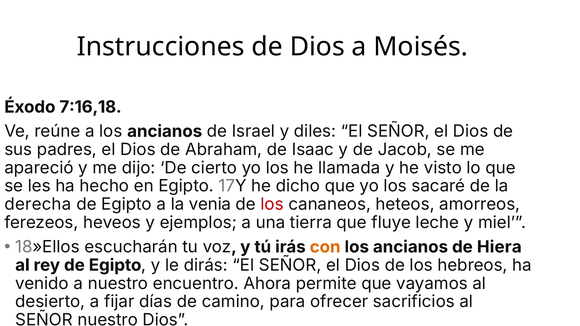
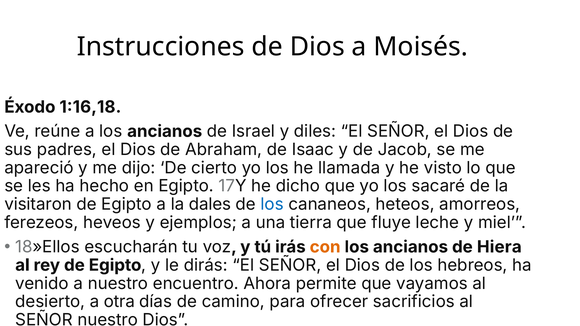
7:16,18: 7:16,18 -> 1:16,18
derecha: derecha -> visitaron
venia: venia -> dales
los at (272, 204) colour: red -> blue
fijar: fijar -> otra
